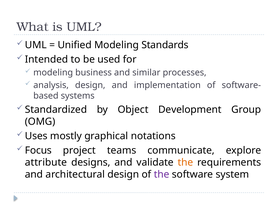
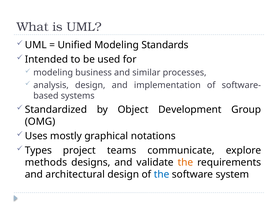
Focus: Focus -> Types
attribute: attribute -> methods
the at (162, 175) colour: purple -> blue
